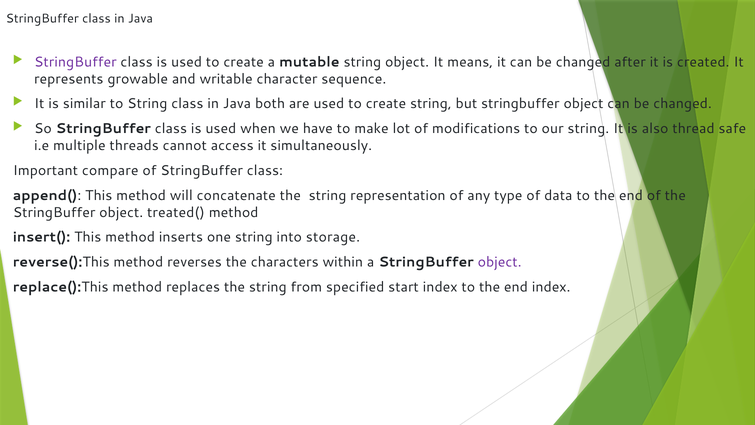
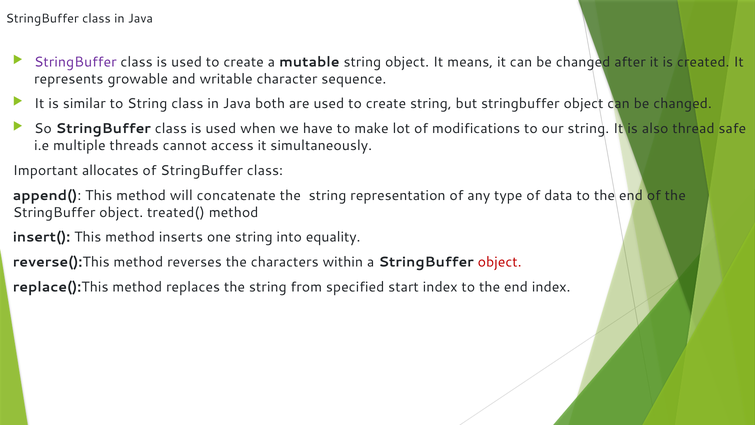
compare: compare -> allocates
storage: storage -> equality
object at (500, 262) colour: purple -> red
